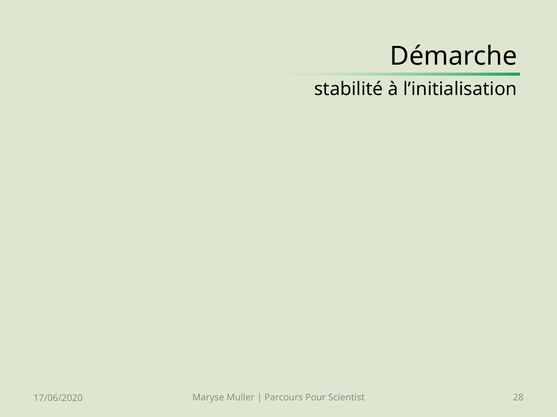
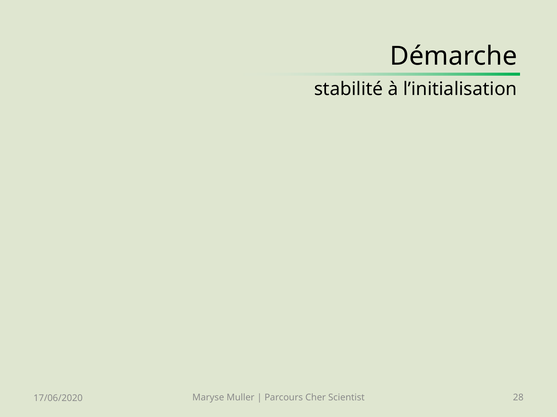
Pour: Pour -> Cher
